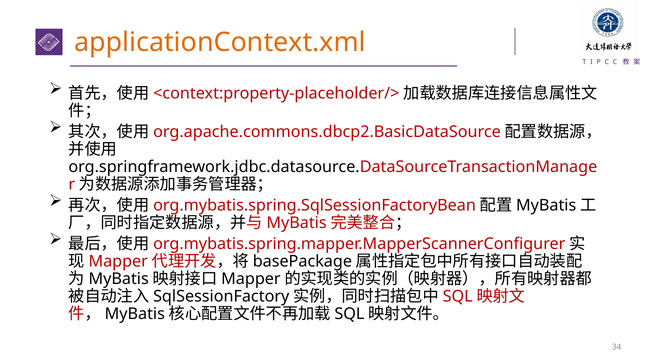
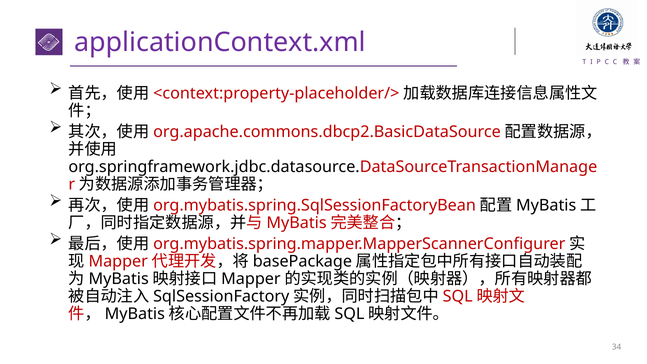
applicationContext.xml colour: orange -> purple
